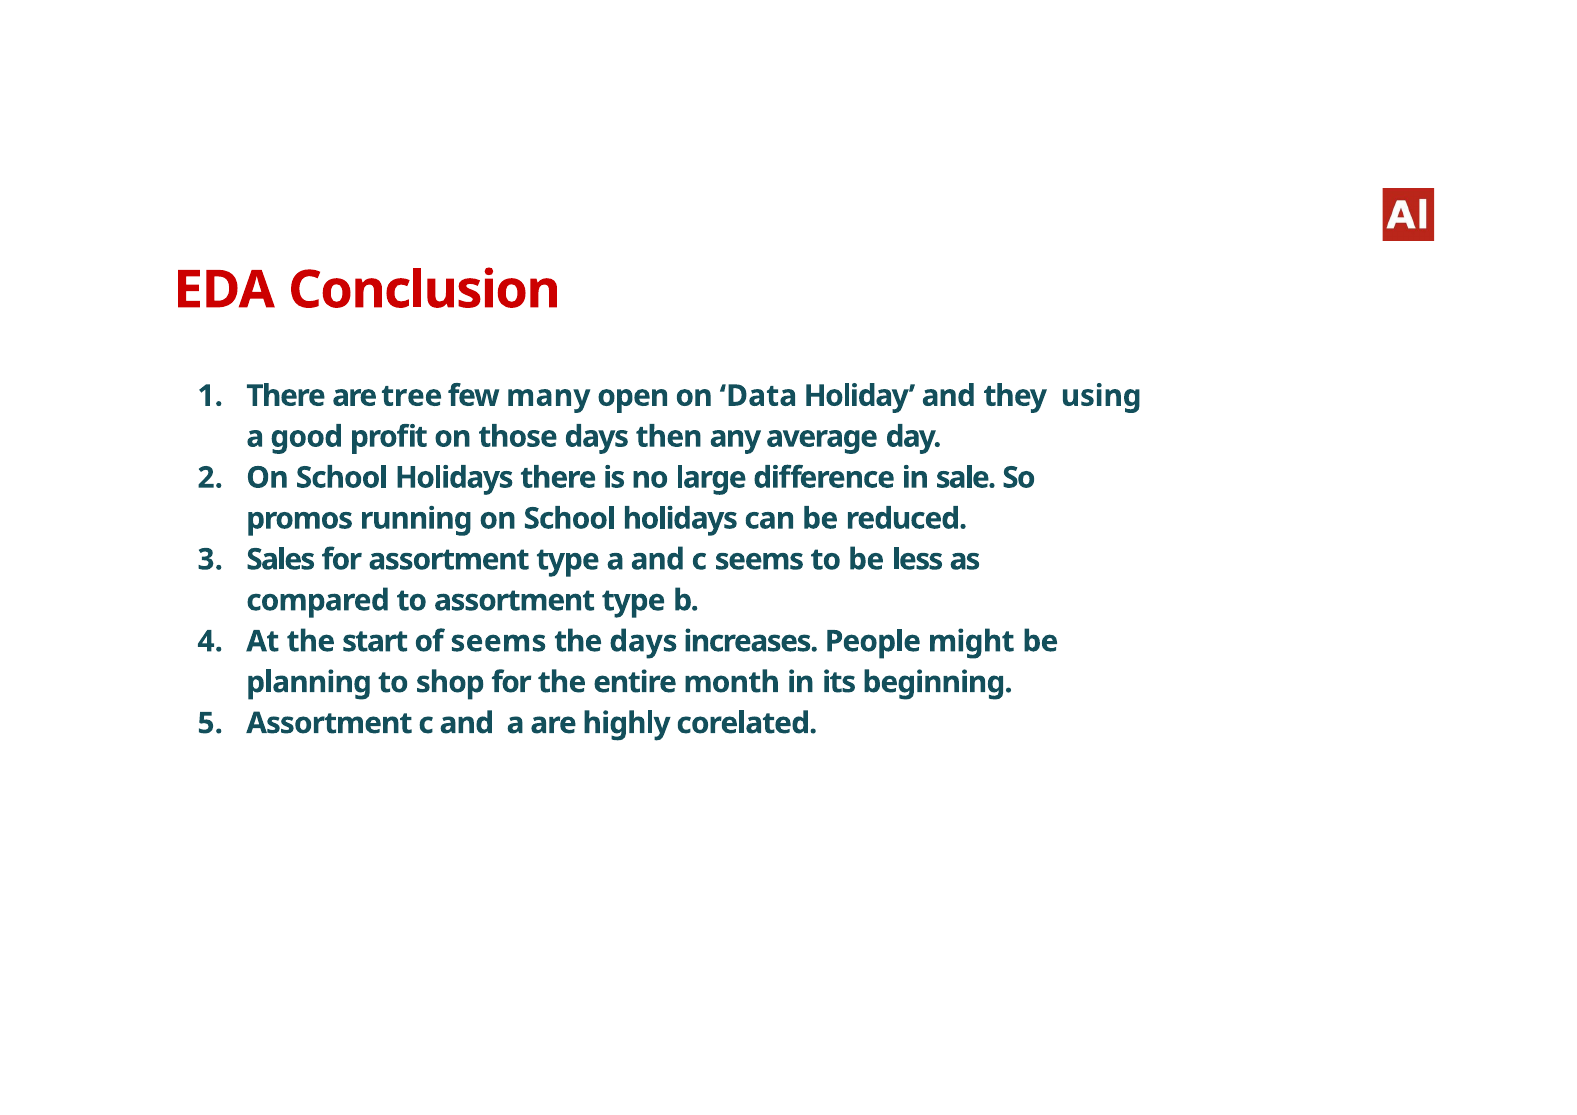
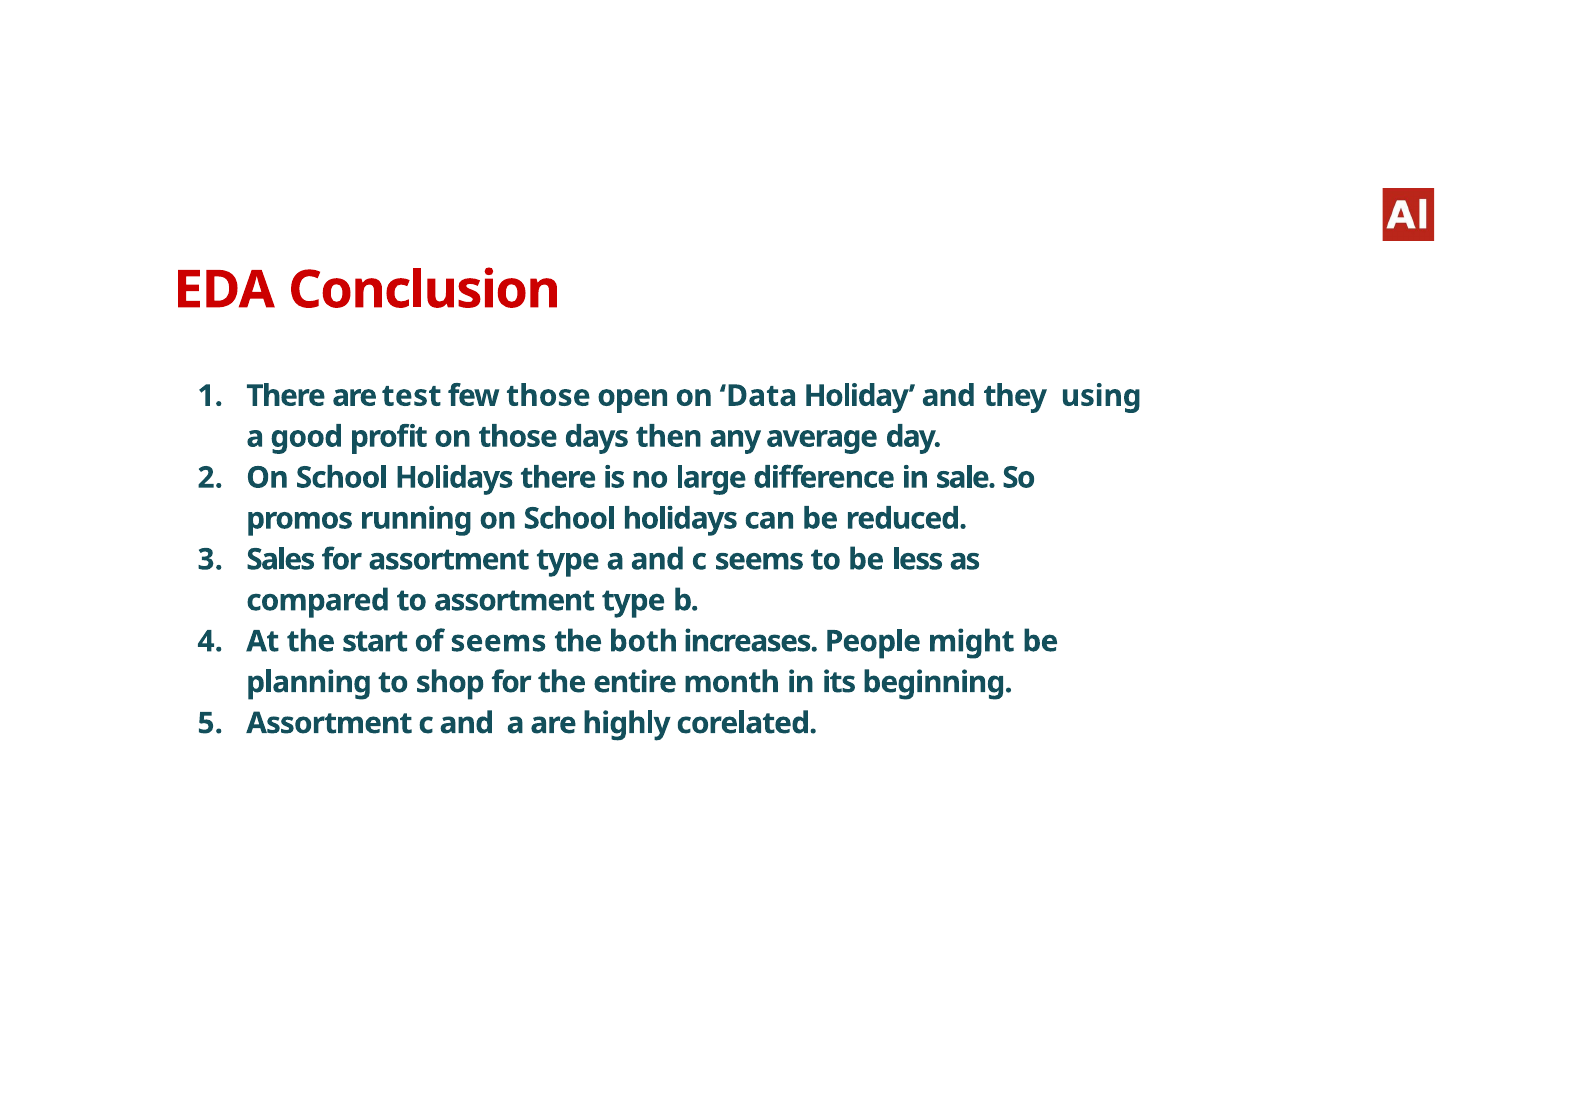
tree: tree -> test
few many: many -> those
the days: days -> both
